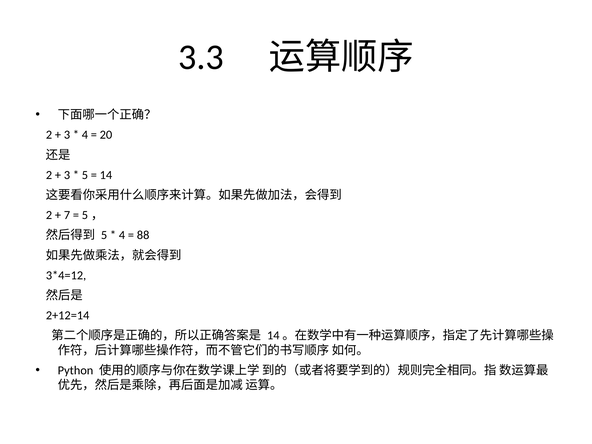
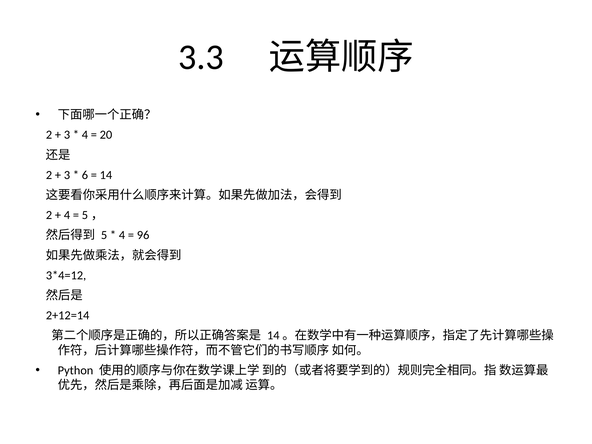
5 at (85, 175): 5 -> 6
7 at (67, 215): 7 -> 4
88: 88 -> 96
